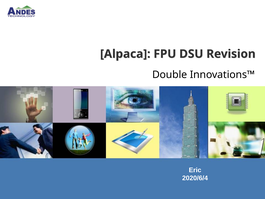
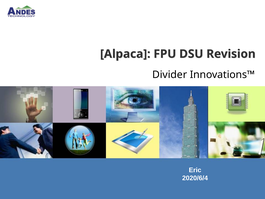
Double: Double -> Divider
